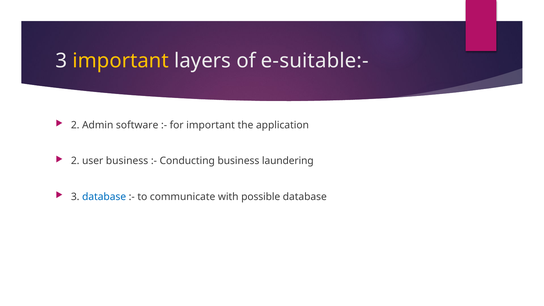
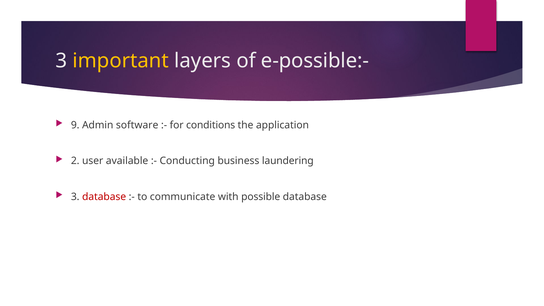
e-suitable:-: e-suitable:- -> e-possible:-
2 at (75, 125): 2 -> 9
for important: important -> conditions
user business: business -> available
database at (104, 197) colour: blue -> red
